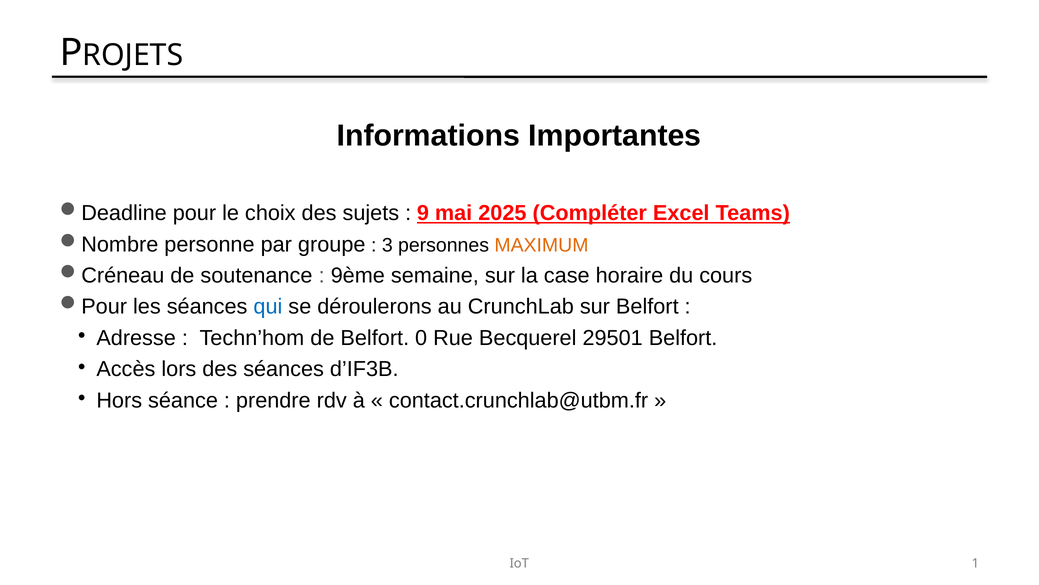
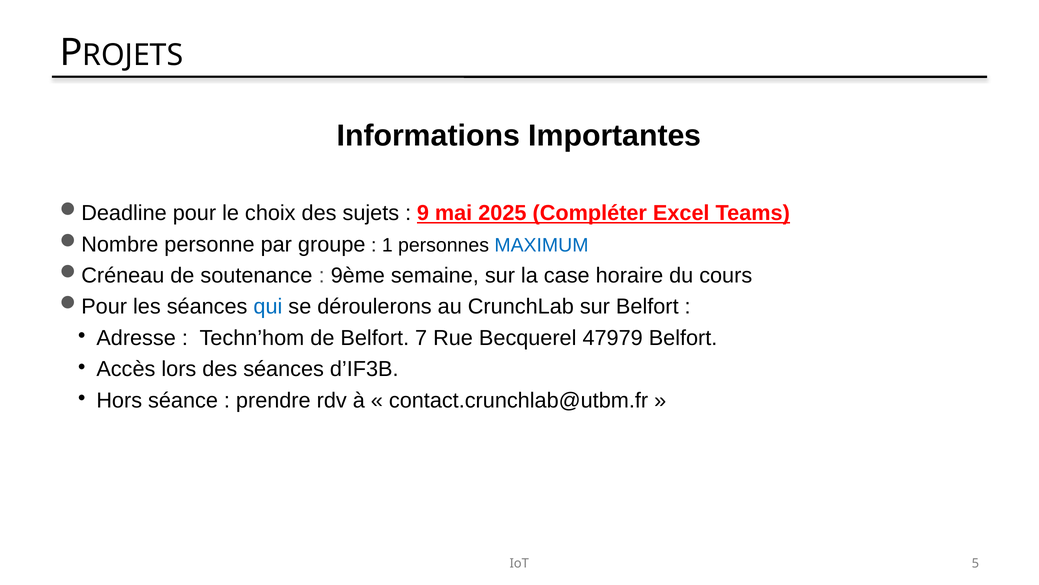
3: 3 -> 1
MAXIMUM colour: orange -> blue
0: 0 -> 7
29501: 29501 -> 47979
1: 1 -> 5
